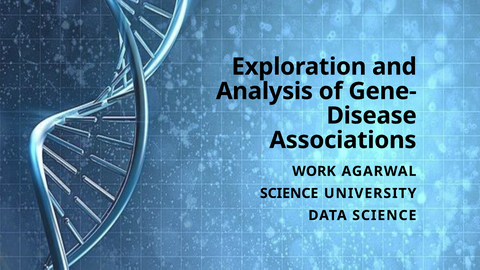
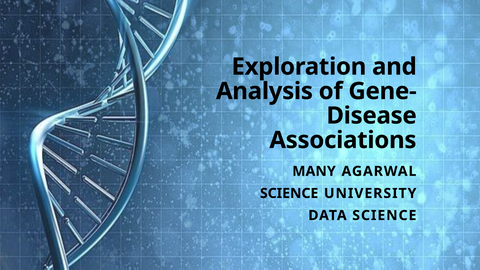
WORK: WORK -> MANY
